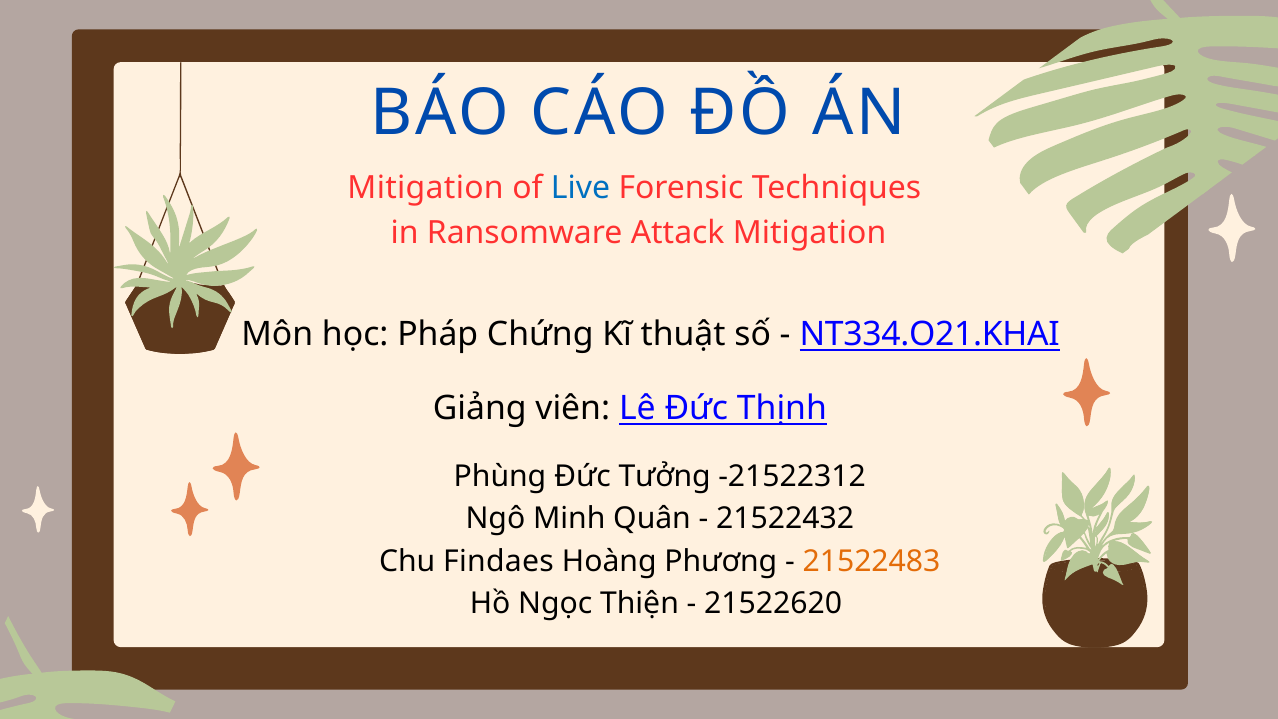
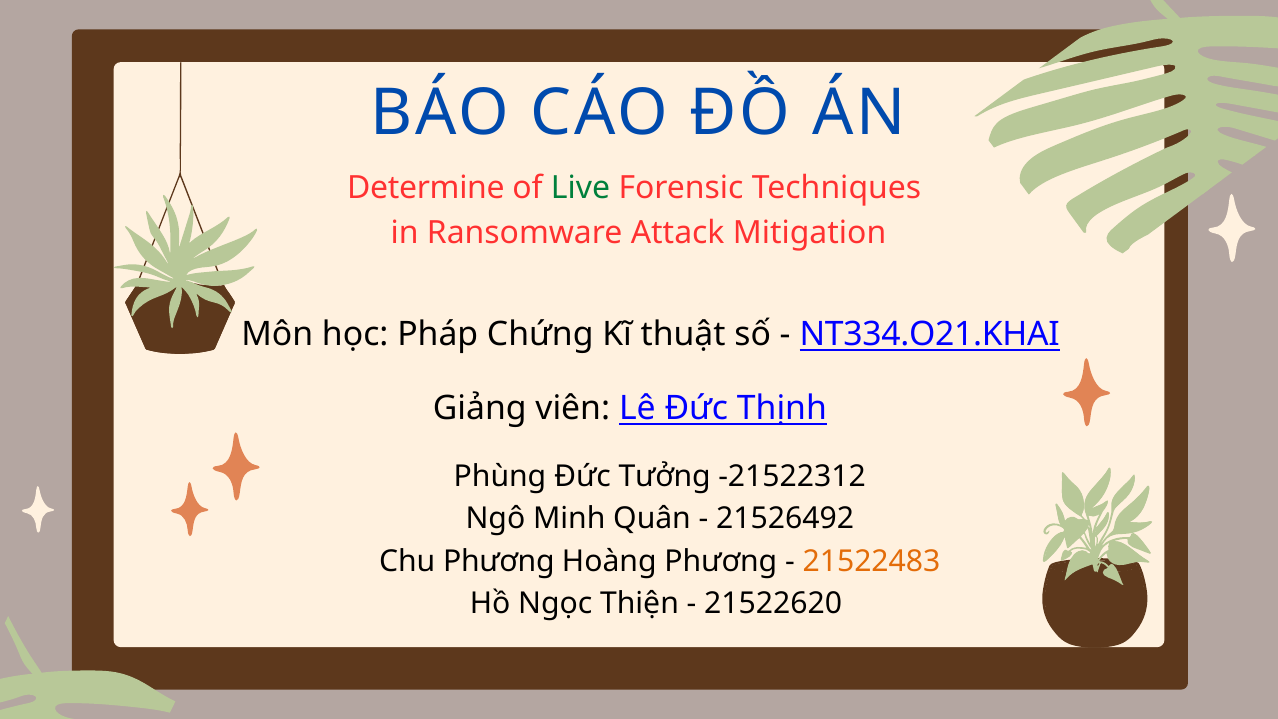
Mitigation at (426, 188): Mitigation -> Determine
Live colour: blue -> green
21522432: 21522432 -> 21526492
Chu Findaes: Findaes -> Phương
